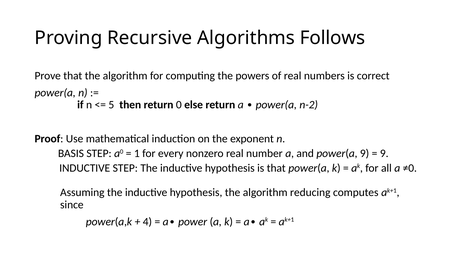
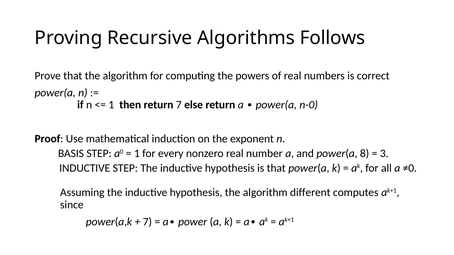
5 at (111, 105): 5 -> 1
return 0: 0 -> 7
n-2: n-2 -> n-0
power(a 9: 9 -> 8
9 at (384, 154): 9 -> 3
reducing: reducing -> different
4 at (147, 222): 4 -> 7
